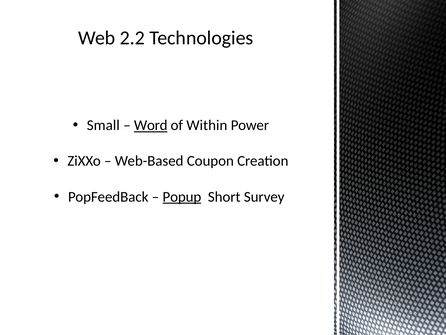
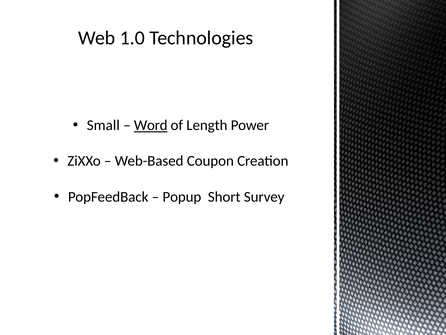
2.2: 2.2 -> 1.0
Within: Within -> Length
Popup underline: present -> none
